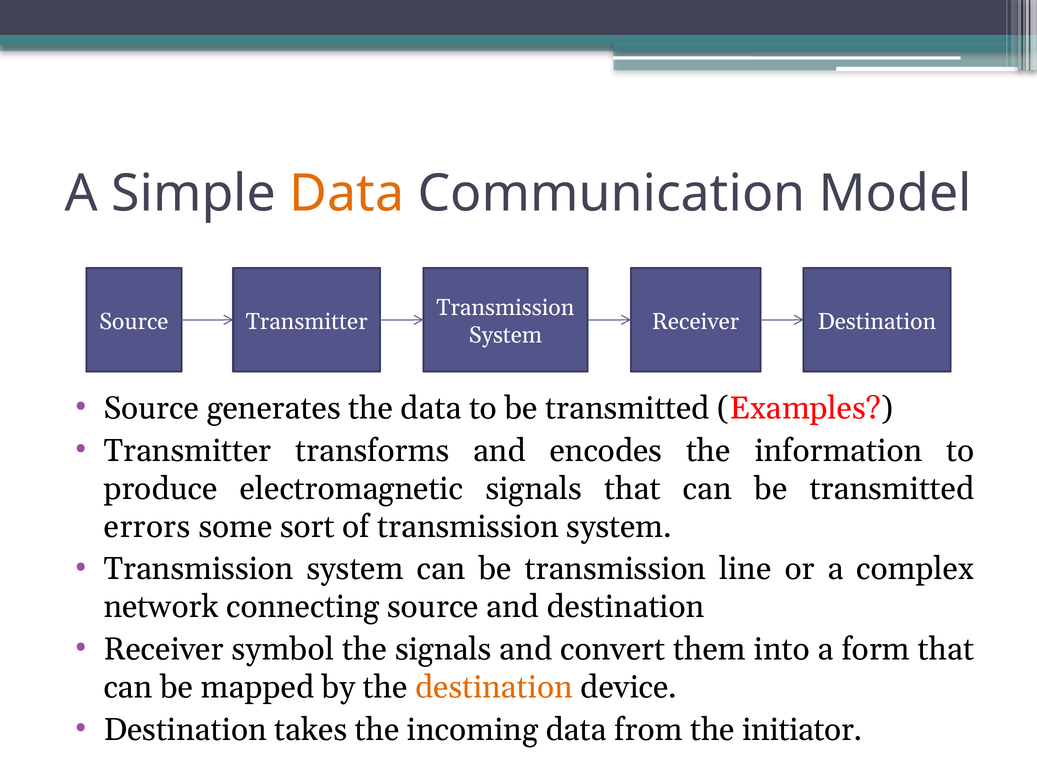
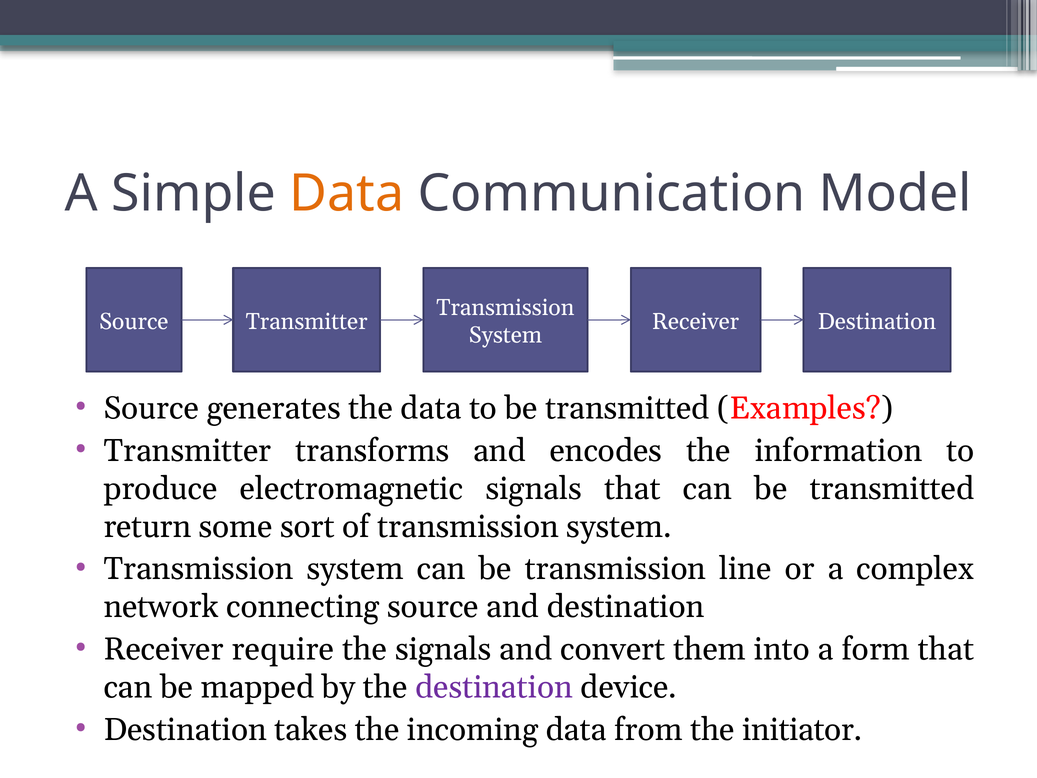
errors: errors -> return
symbol: symbol -> require
destination at (494, 687) colour: orange -> purple
